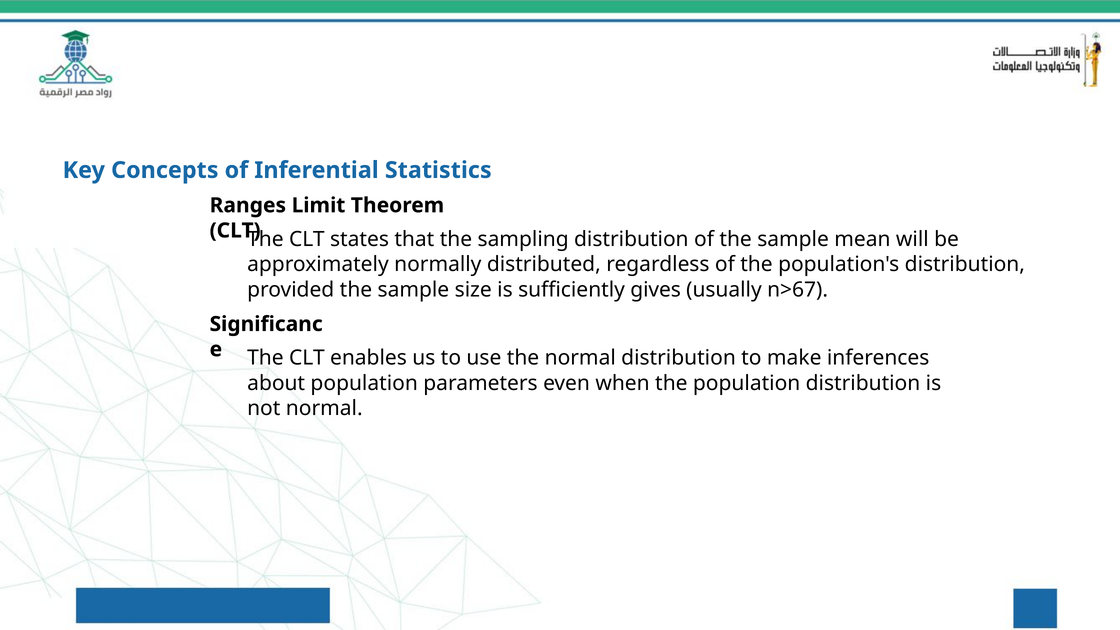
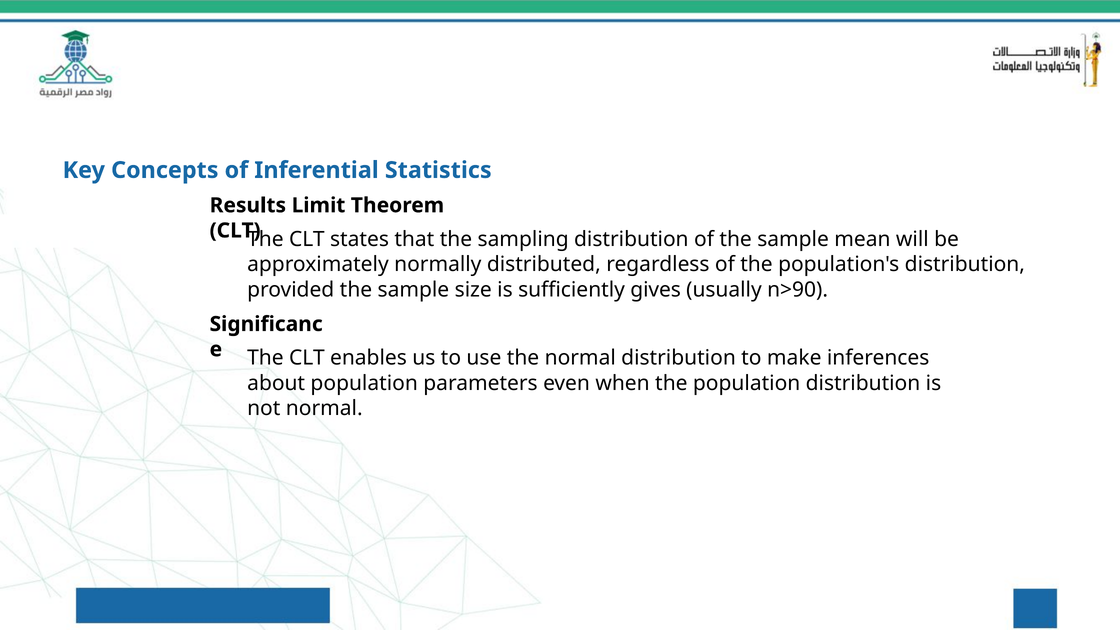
Ranges: Ranges -> Results
n>67: n>67 -> n>90
